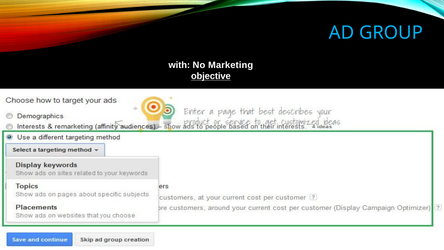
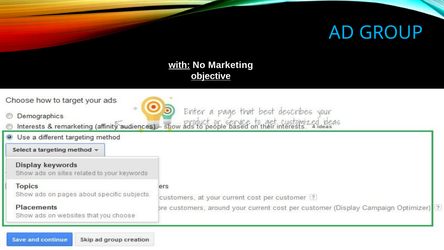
with underline: none -> present
